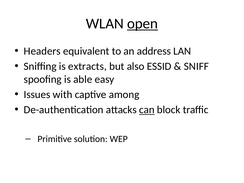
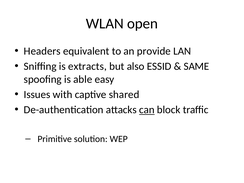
open underline: present -> none
address: address -> provide
SNIFF: SNIFF -> SAME
among: among -> shared
